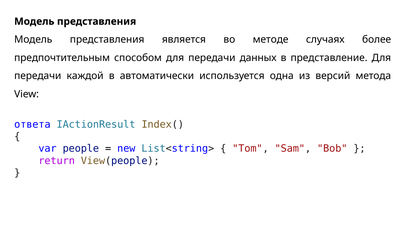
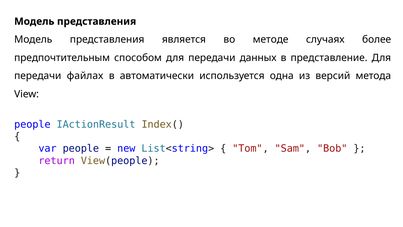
каждой: каждой -> файлах
ответа at (32, 124): ответа -> people
